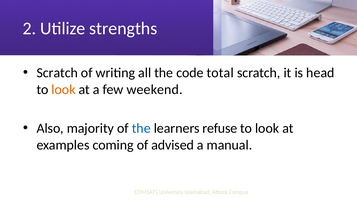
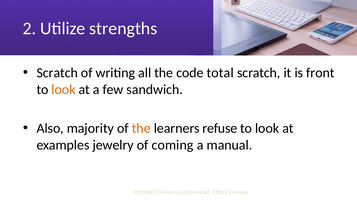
head: head -> front
weekend: weekend -> sandwich
the at (141, 128) colour: blue -> orange
coming: coming -> jewelry
advised: advised -> coming
